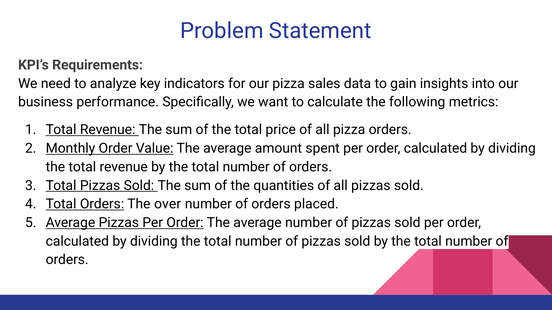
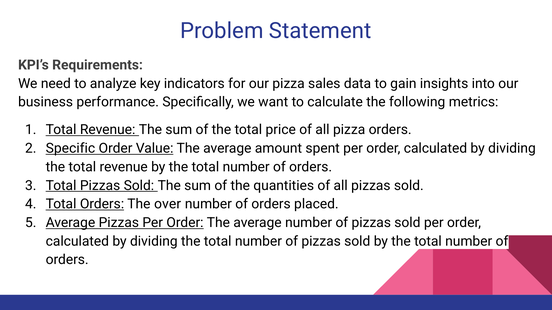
Monthly: Monthly -> Specific
